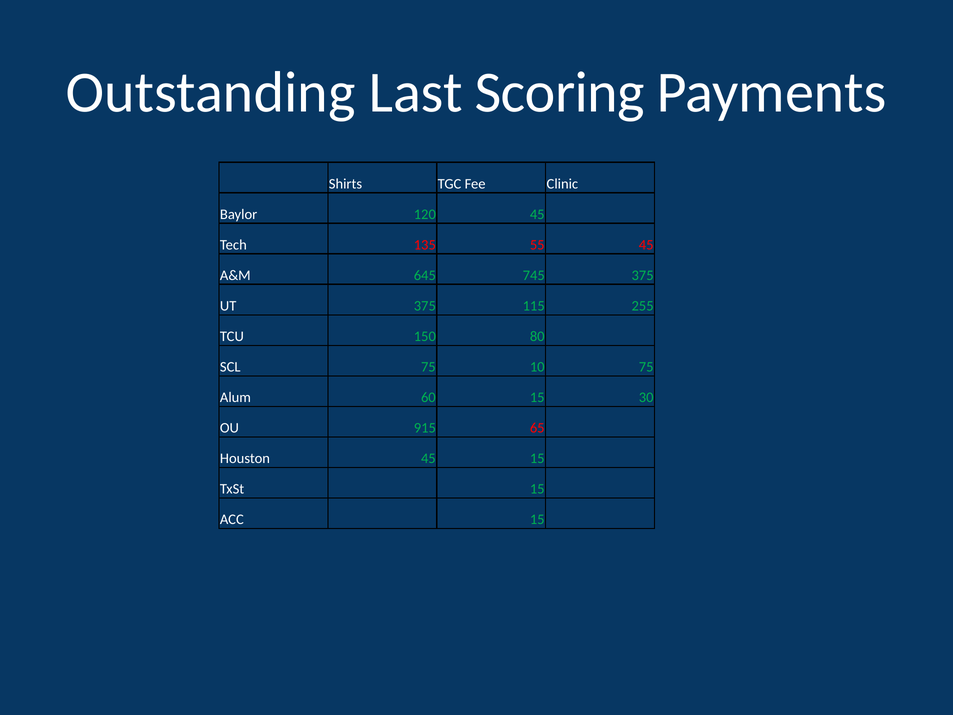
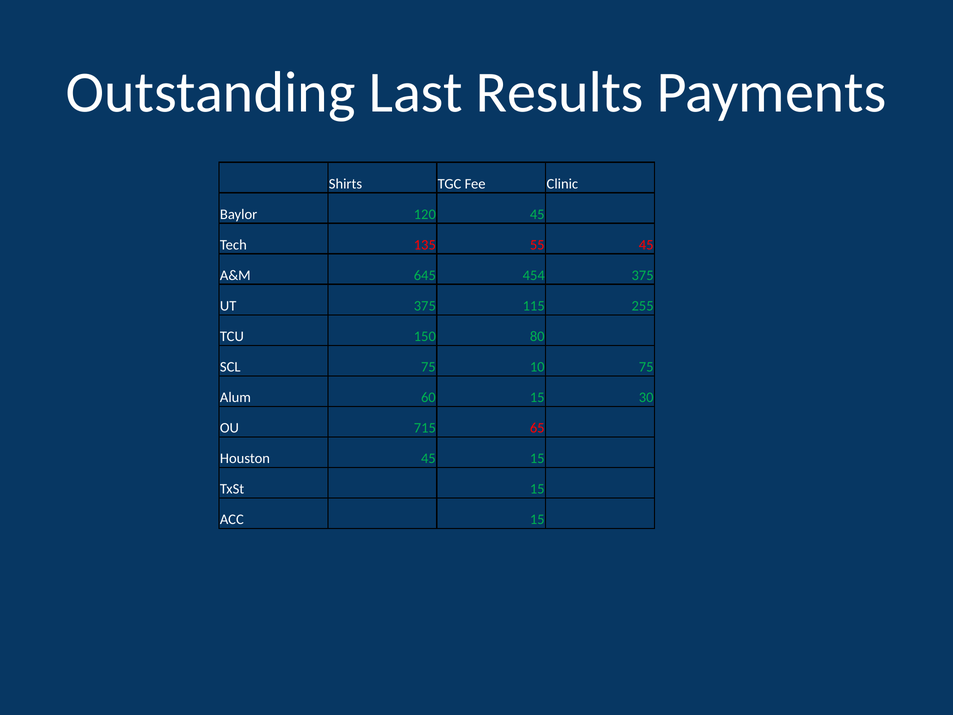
Scoring: Scoring -> Results
745: 745 -> 454
915: 915 -> 715
